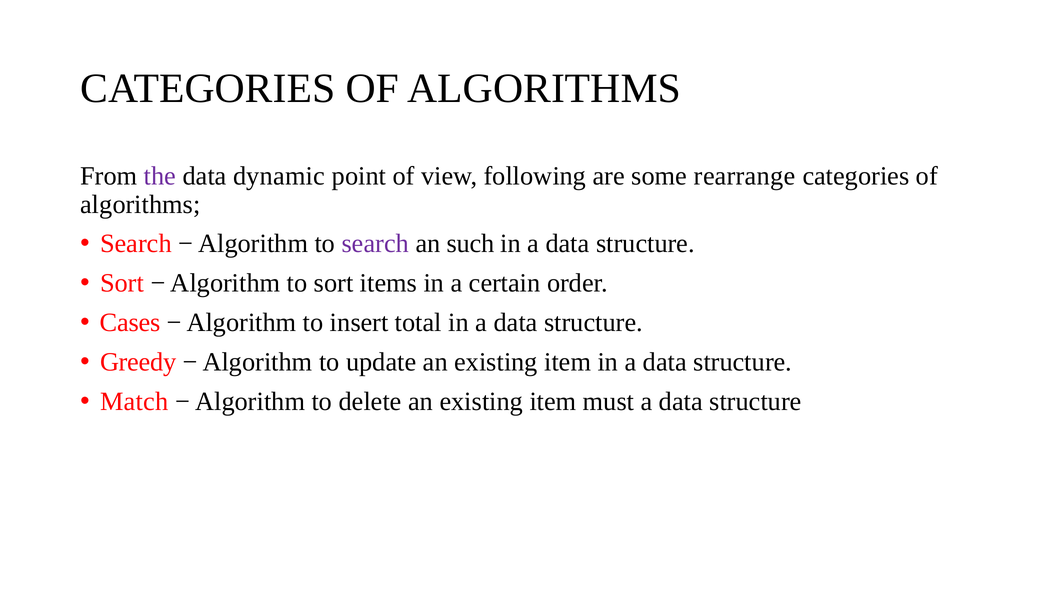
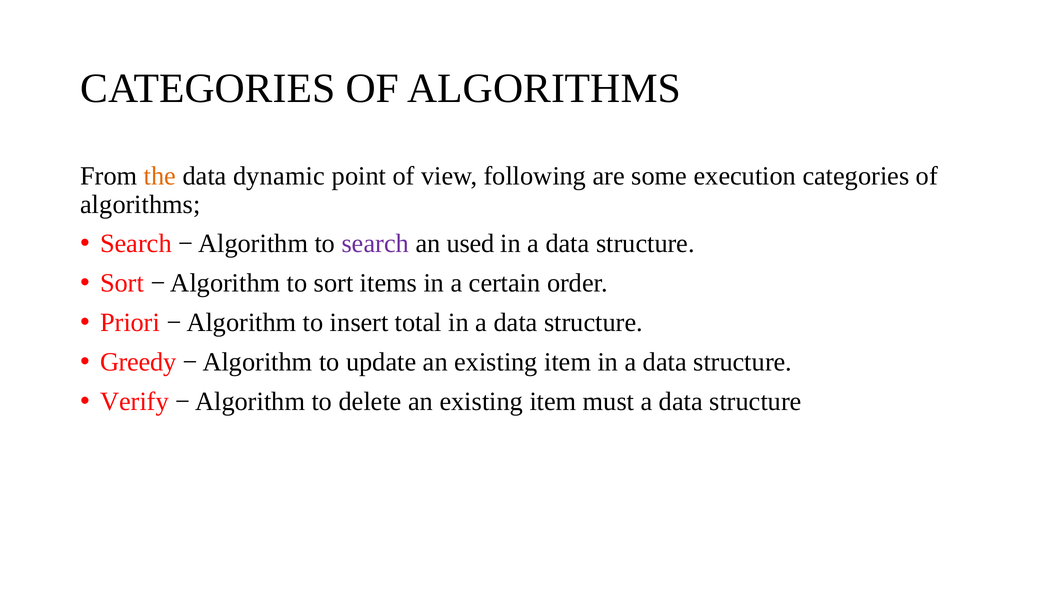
the colour: purple -> orange
rearrange: rearrange -> execution
such: such -> used
Cases: Cases -> Priori
Match: Match -> Verify
